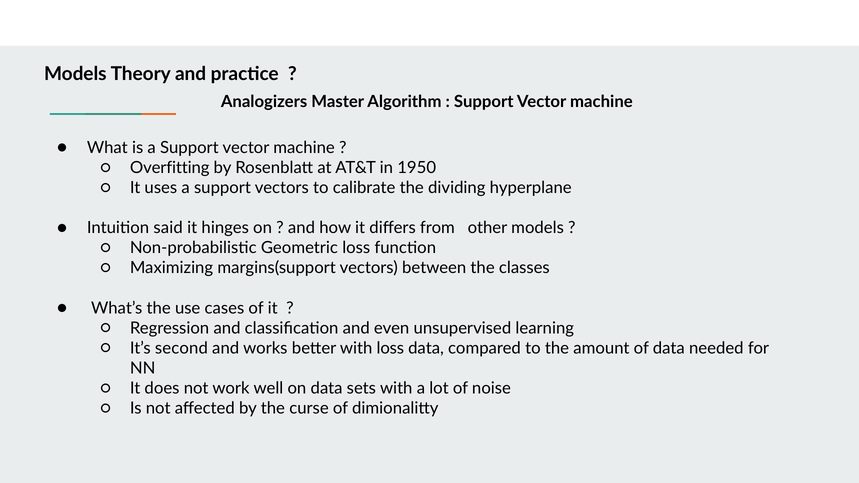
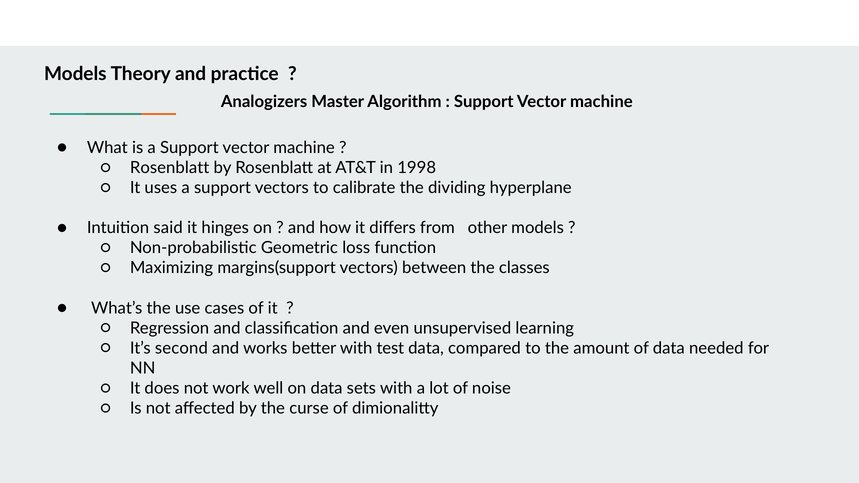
Overfitting at (170, 168): Overfitting -> Rosenblatt
1950: 1950 -> 1998
with loss: loss -> test
